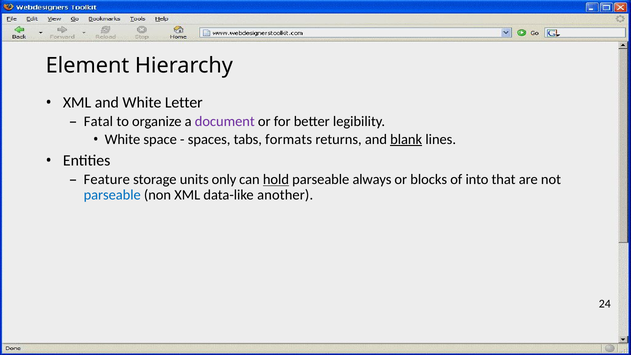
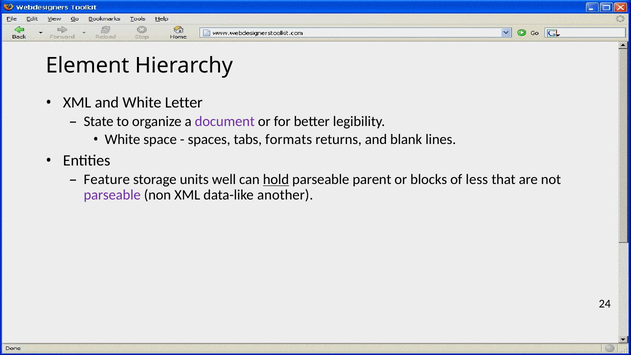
Fatal: Fatal -> State
blank underline: present -> none
only: only -> well
always: always -> parent
into: into -> less
parseable at (112, 195) colour: blue -> purple
